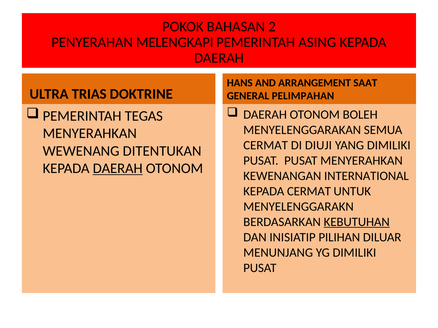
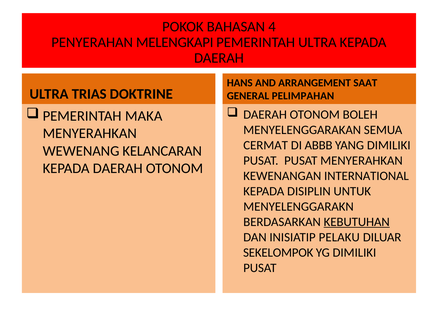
2: 2 -> 4
PEMERINTAH ASING: ASING -> ULTRA
TEGAS: TEGAS -> MAKA
DIUJI: DIUJI -> ABBB
DITENTUKAN: DITENTUKAN -> KELANCARAN
DAERAH at (118, 169) underline: present -> none
KEPADA CERMAT: CERMAT -> DISIPLIN
PILIHAN: PILIHAN -> PELAKU
MENUNJANG: MENUNJANG -> SEKELOMPOK
